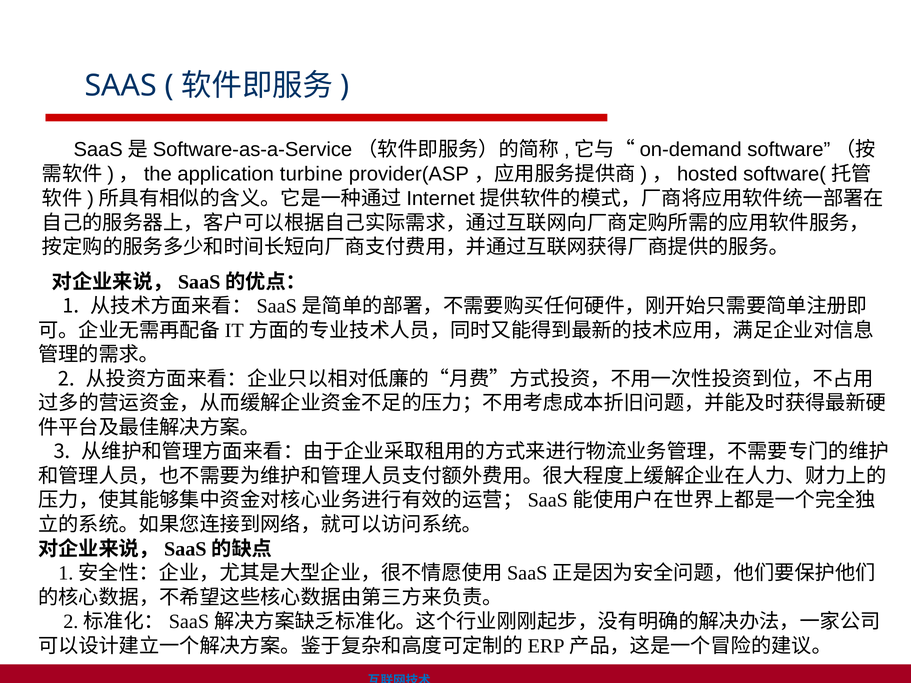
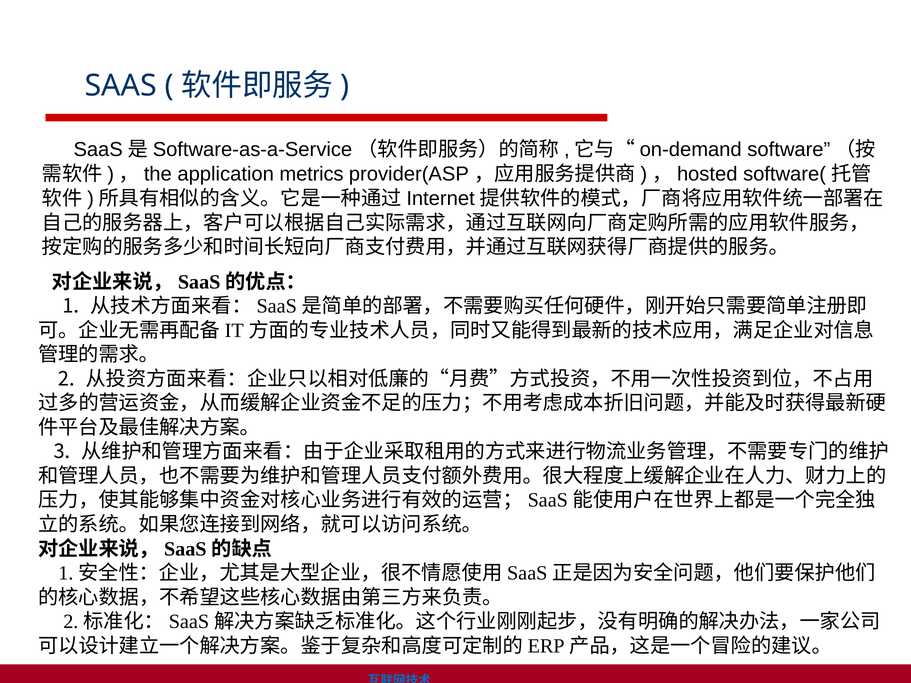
turbine: turbine -> metrics
